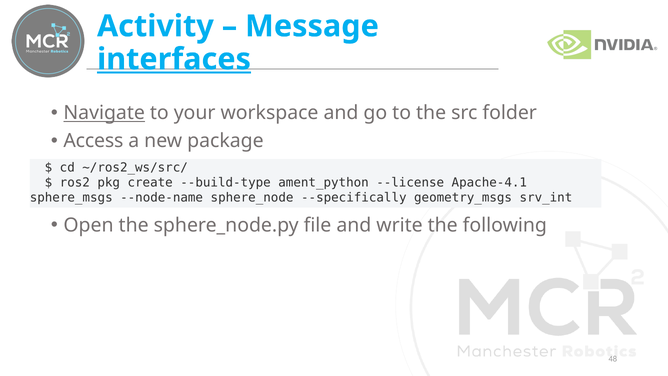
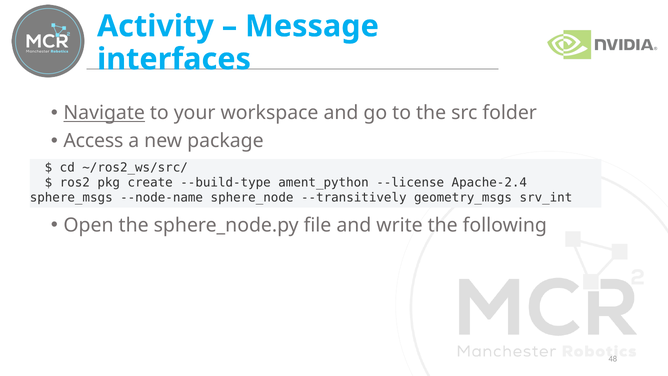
interfaces underline: present -> none
Apache-4.1: Apache-4.1 -> Apache-2.4
--specifically: --specifically -> --transitively
